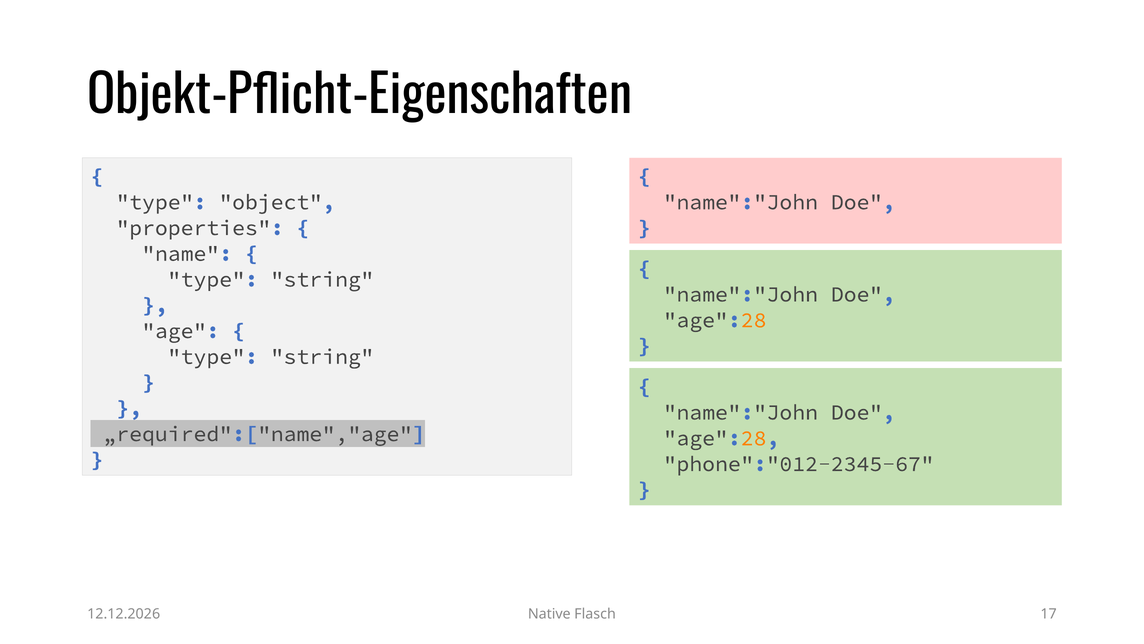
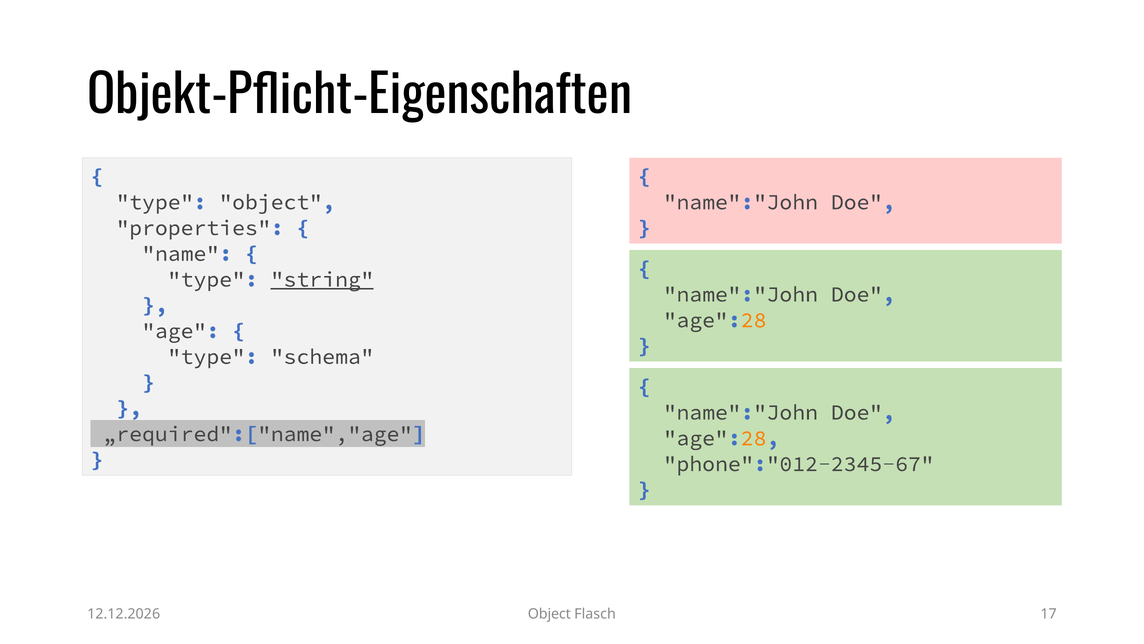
string at (322, 279) underline: none -> present
string at (322, 356): string -> schema
Native at (549, 613): Native -> Object
